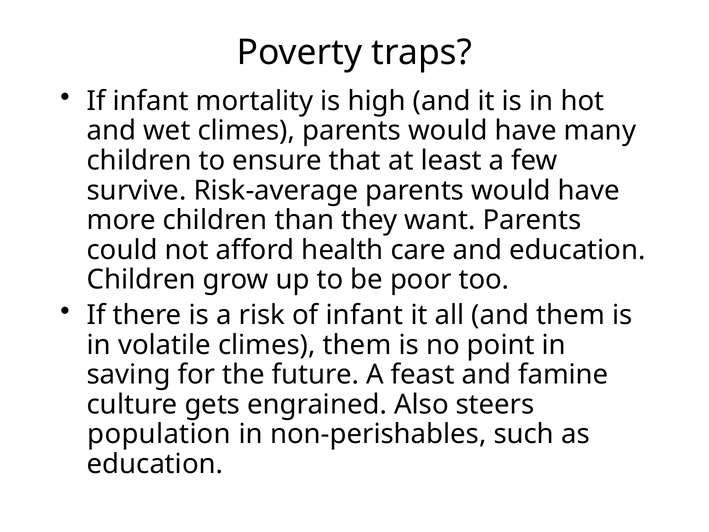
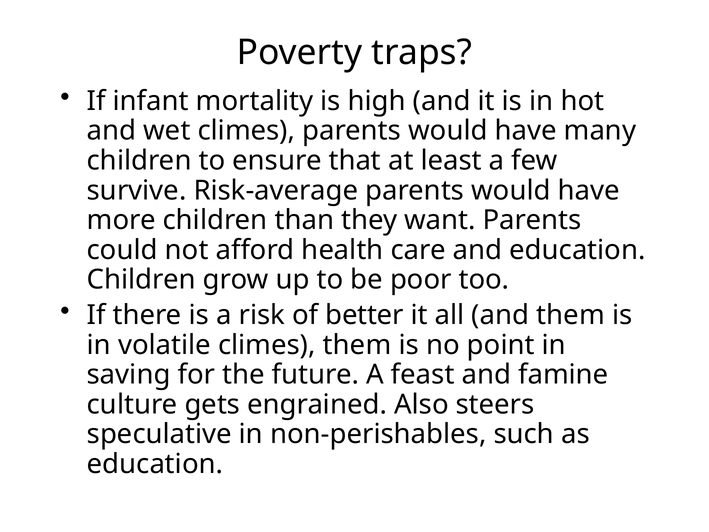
of infant: infant -> better
population: population -> speculative
